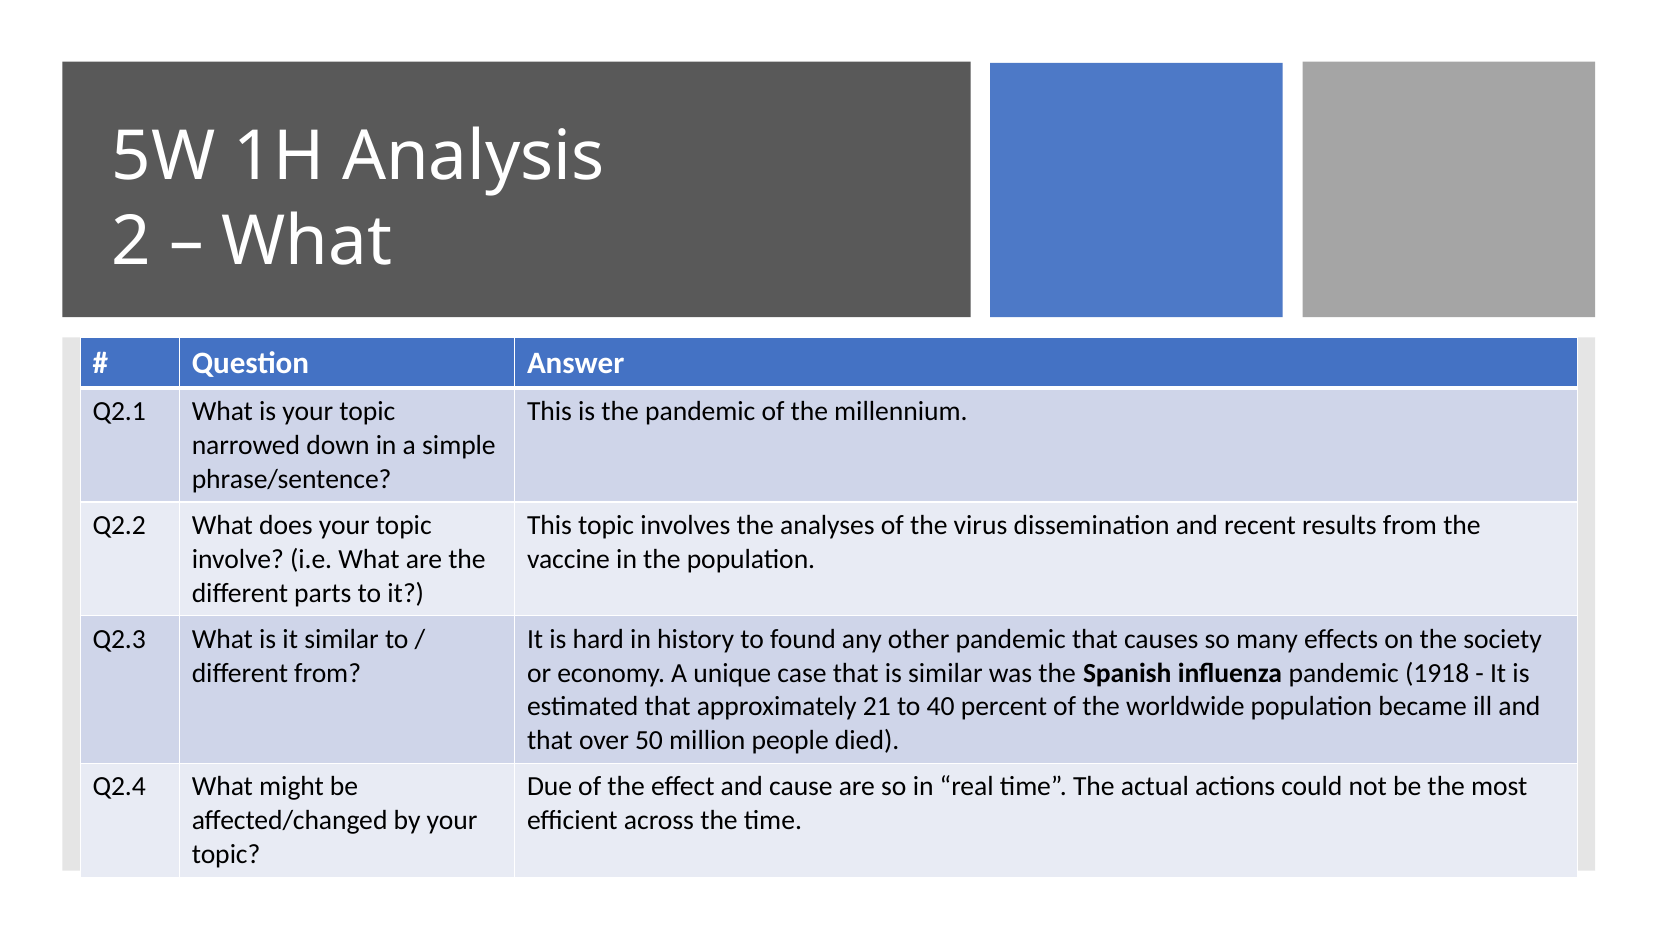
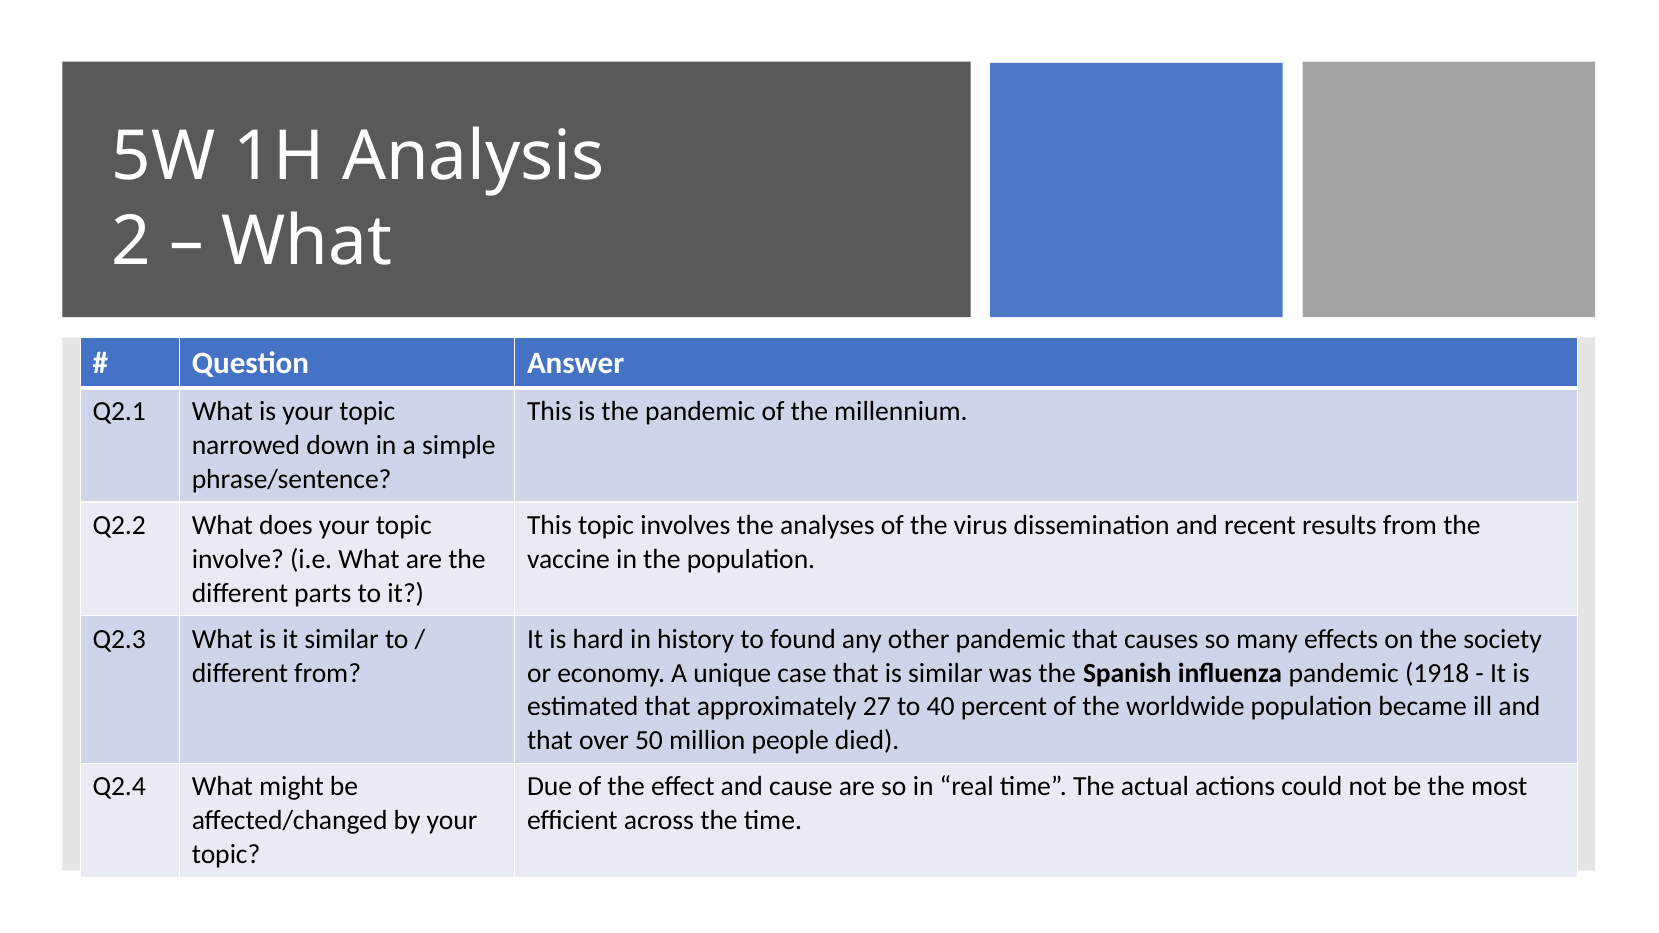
21: 21 -> 27
